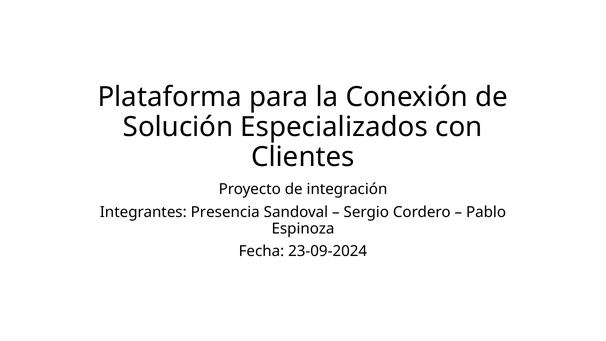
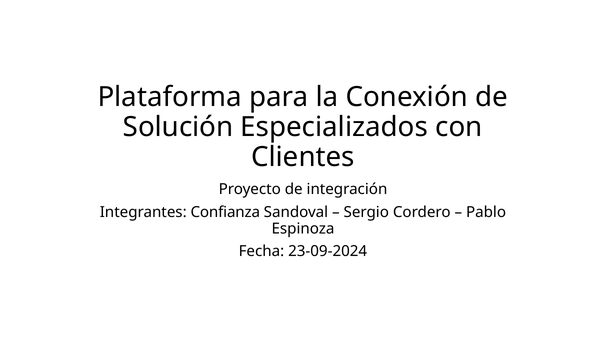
Presencia: Presencia -> Confianza
